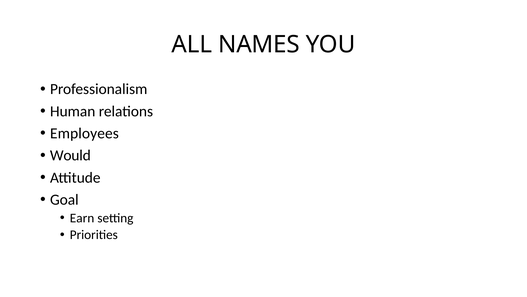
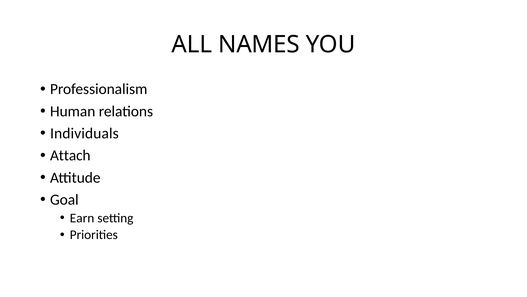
Employees: Employees -> Individuals
Would: Would -> Attach
